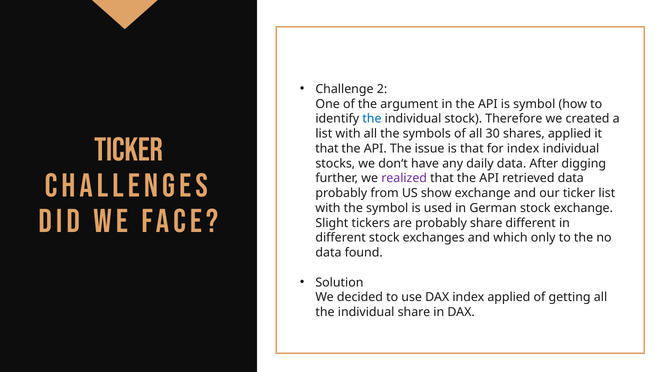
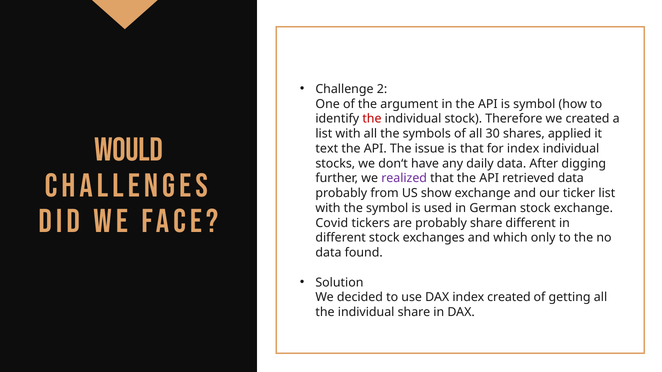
the at (372, 119) colour: blue -> red
Ticker at (129, 150): Ticker -> Would
that at (327, 149): that -> text
Slight: Slight -> Covid
index applied: applied -> created
